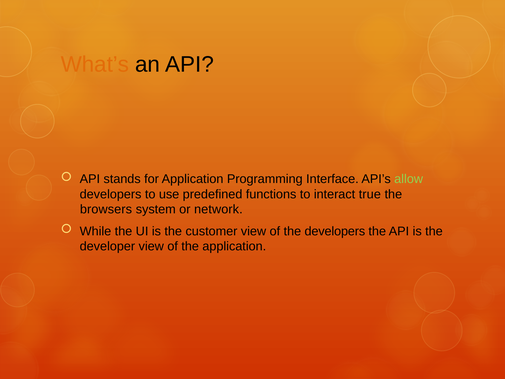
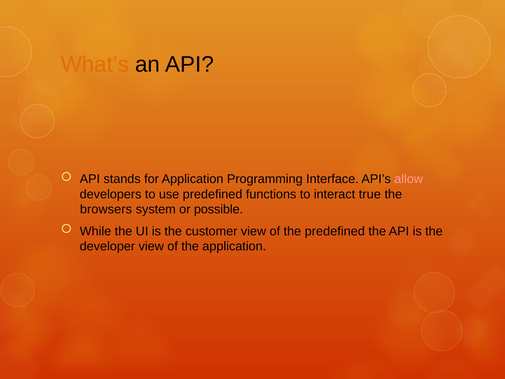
allow colour: light green -> pink
network: network -> possible
the developers: developers -> predefined
